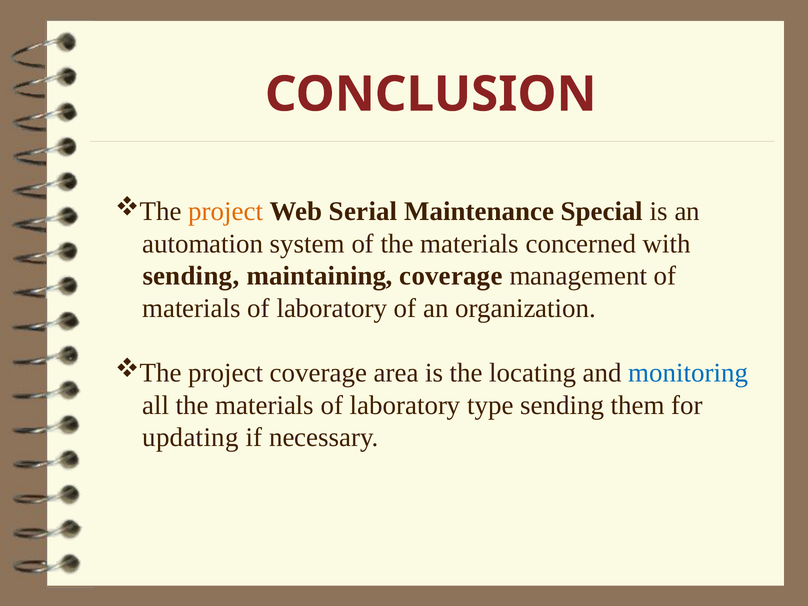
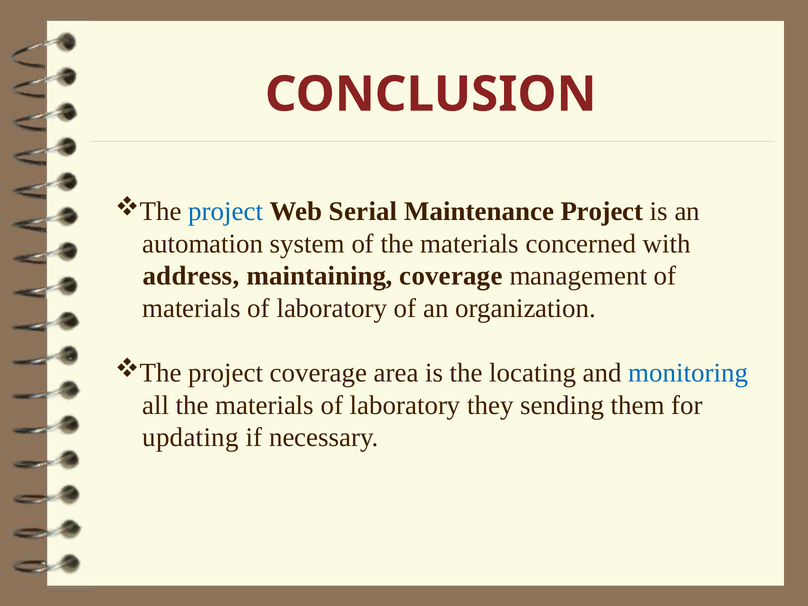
project at (226, 211) colour: orange -> blue
Maintenance Special: Special -> Project
sending at (191, 276): sending -> address
type: type -> they
